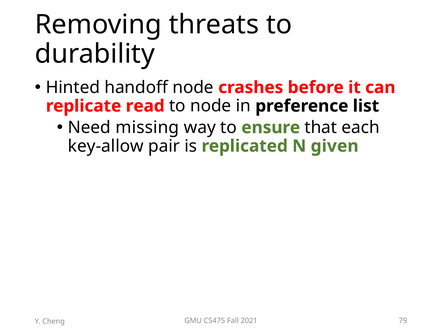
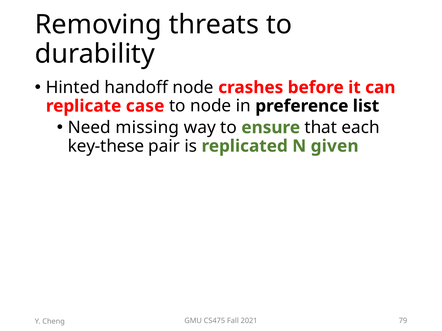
read: read -> case
key-allow: key-allow -> key-these
